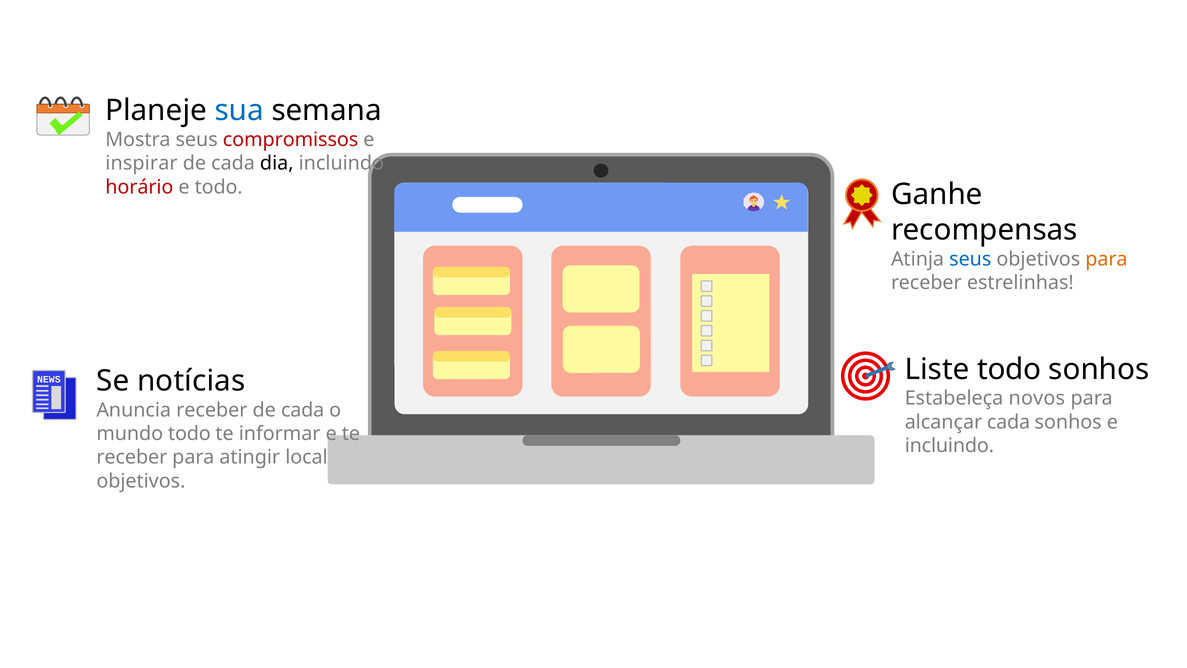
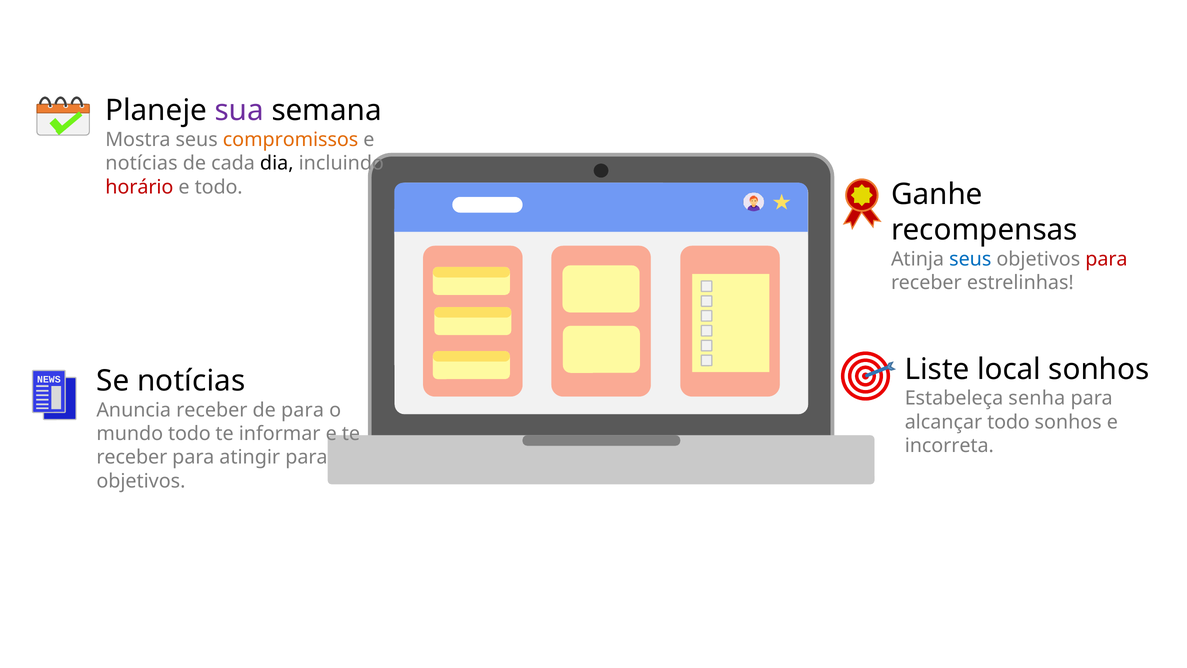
sua colour: blue -> purple
compromissos colour: red -> orange
inspirar at (141, 163): inspirar -> notícias
para at (1106, 259) colour: orange -> red
Liste todo: todo -> local
novos: novos -> senha
cada at (303, 410): cada -> para
alcançar cada: cada -> todo
incluindo at (949, 446): incluindo -> incorreta
atingir local: local -> para
